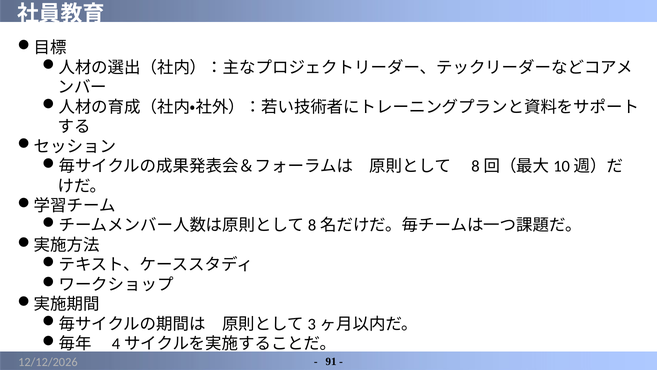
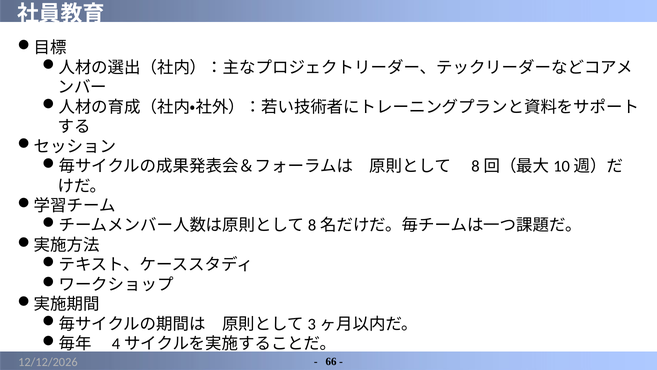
91: 91 -> 66
